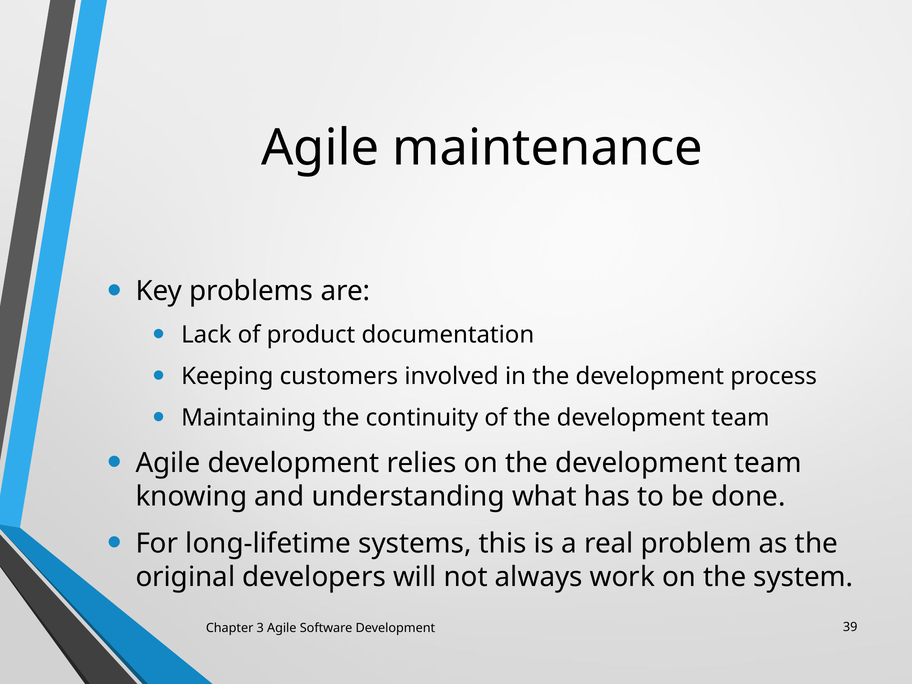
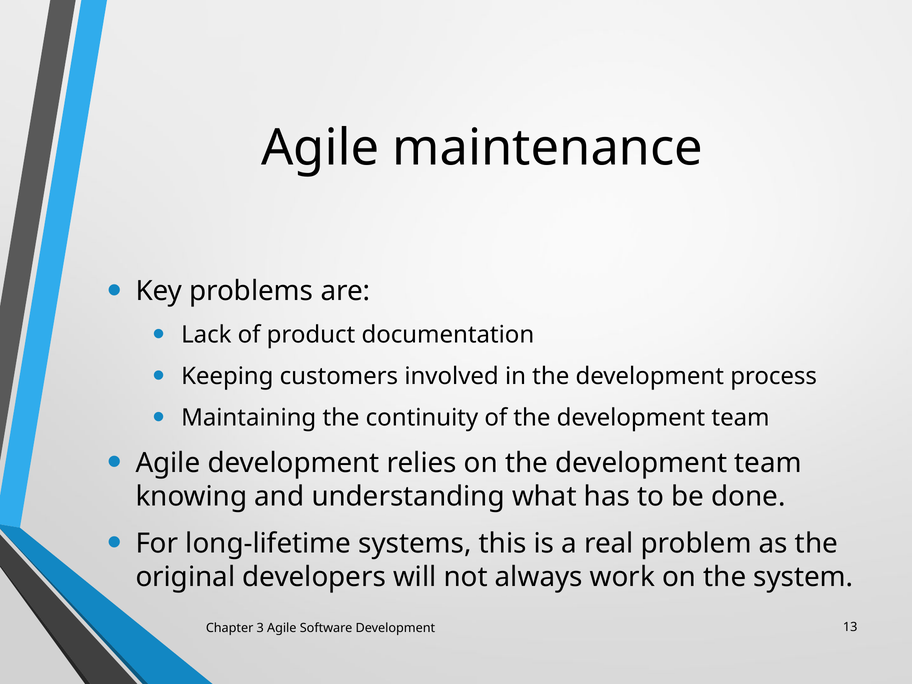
39: 39 -> 13
